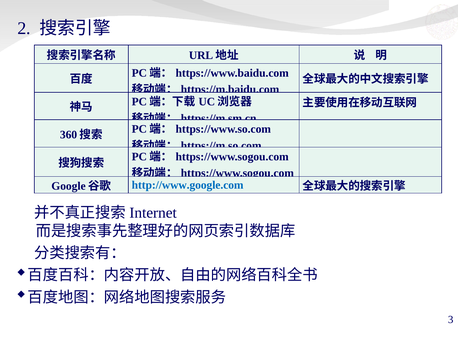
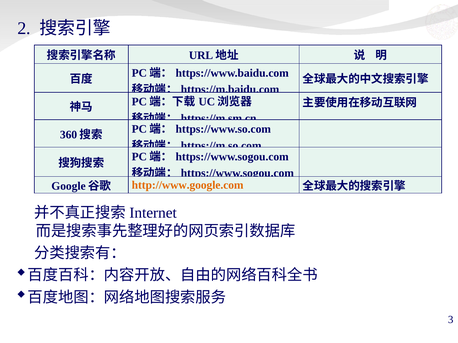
http://www.google.com colour: blue -> orange
